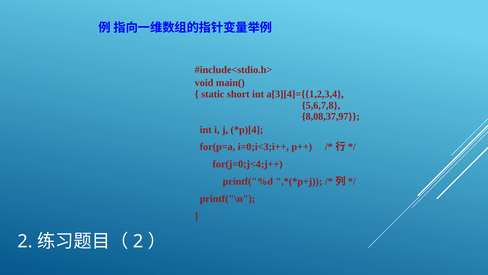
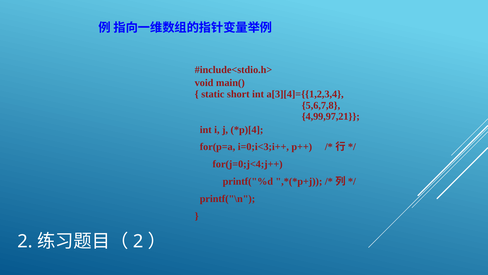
8,08,37,97: 8,08,37,97 -> 4,99,97,21
